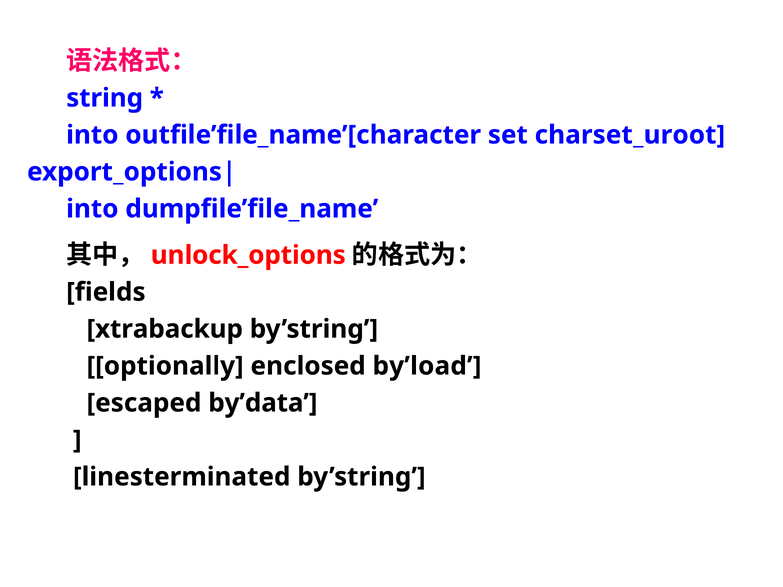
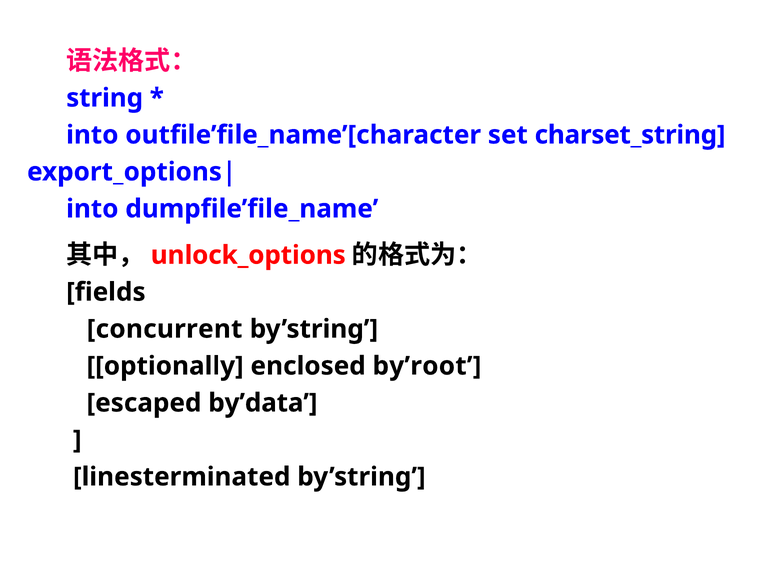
charset_uroot: charset_uroot -> charset_string
xtrabackup: xtrabackup -> concurrent
by’load: by’load -> by’root
